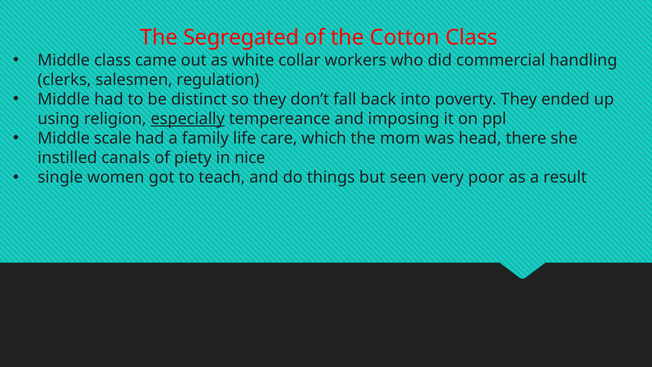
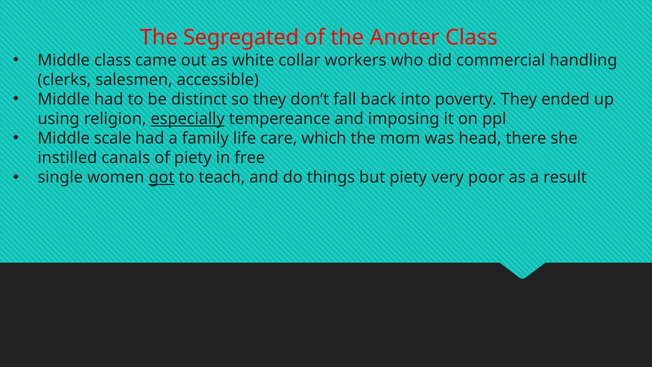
Cotton: Cotton -> Anoter
regulation: regulation -> accessible
nice: nice -> free
got underline: none -> present
but seen: seen -> piety
